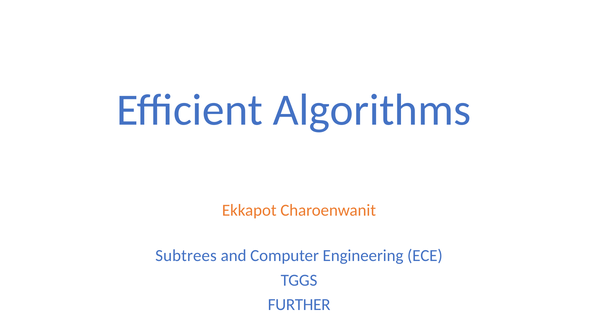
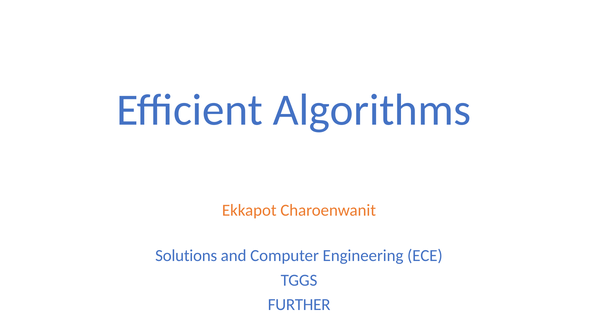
Subtrees: Subtrees -> Solutions
